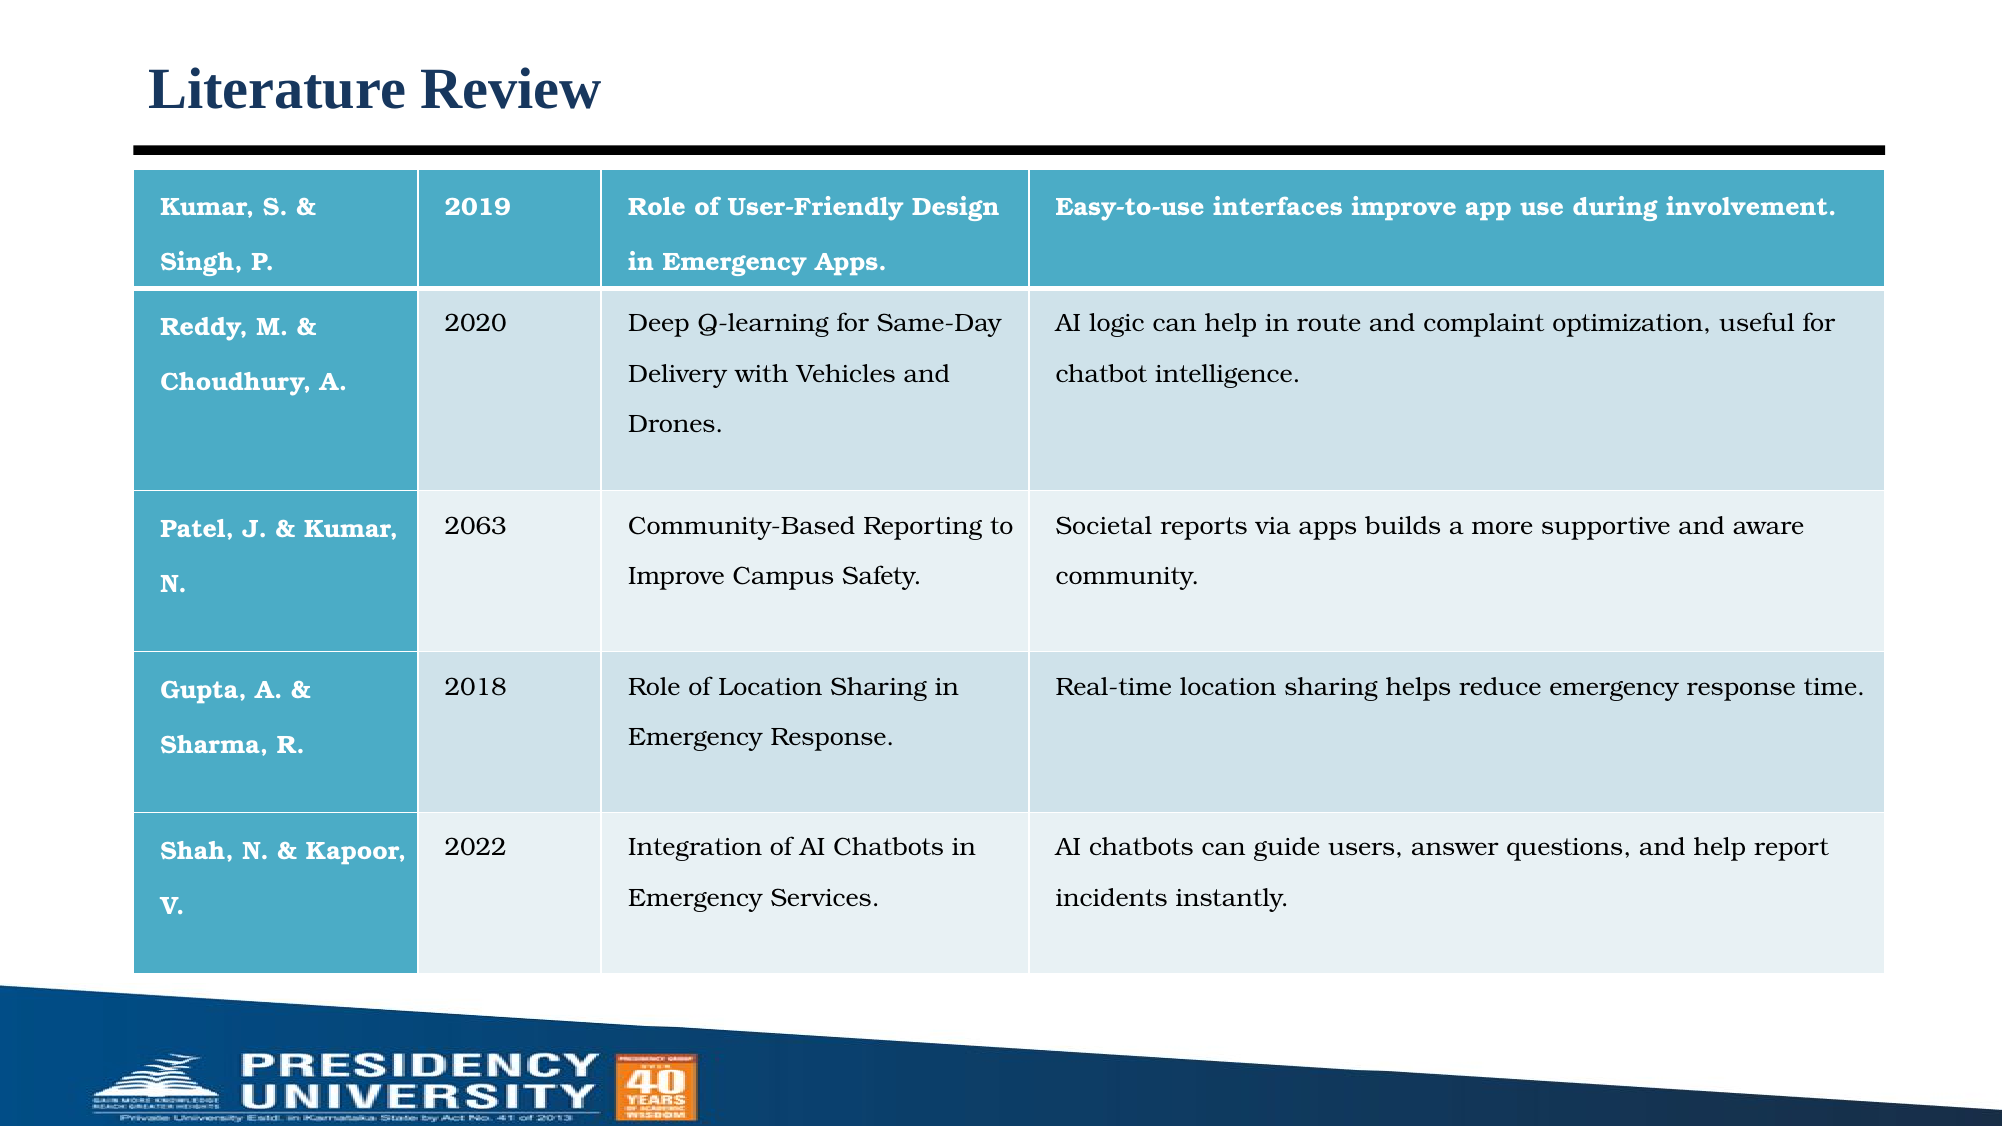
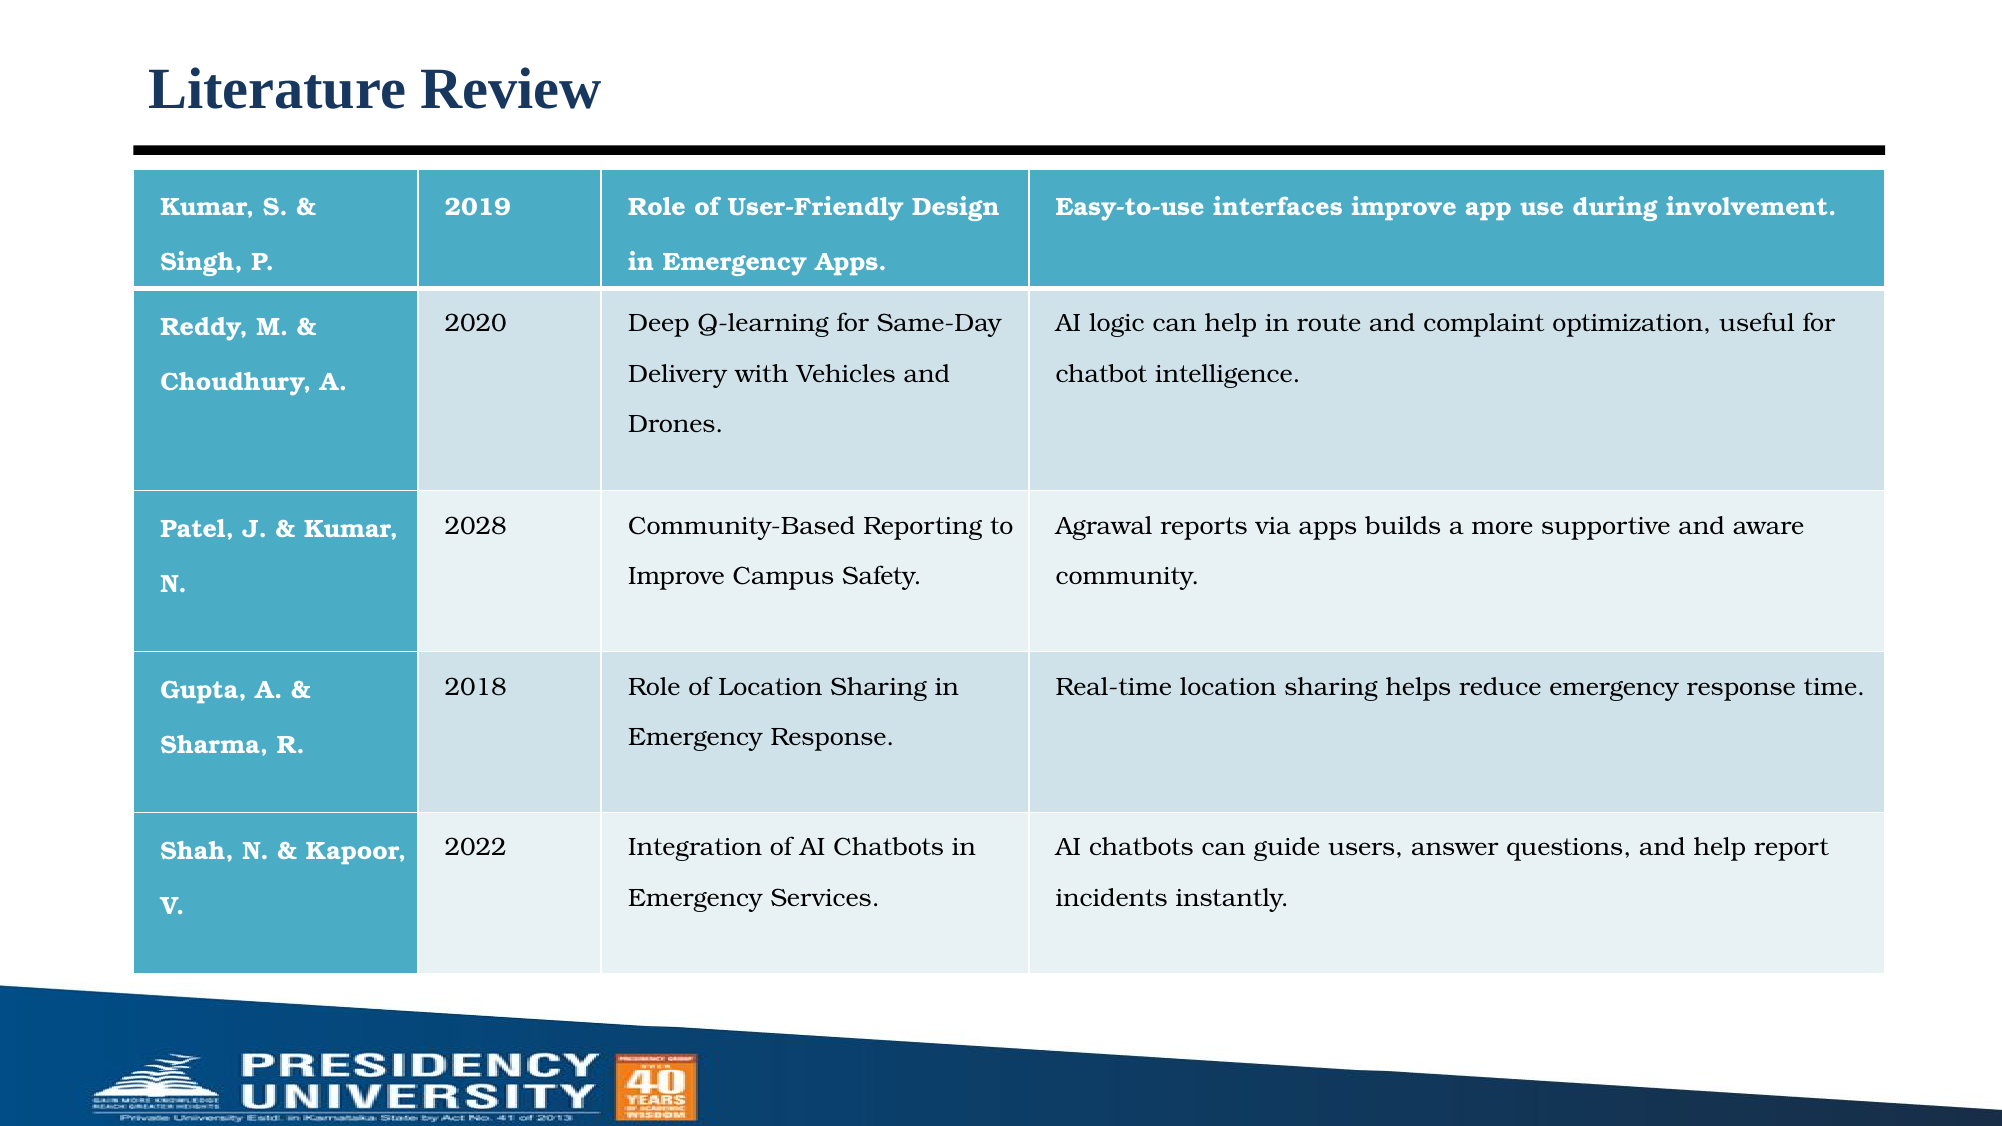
2063: 2063 -> 2028
Societal: Societal -> Agrawal
